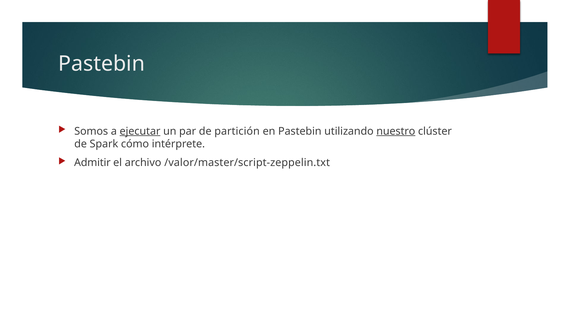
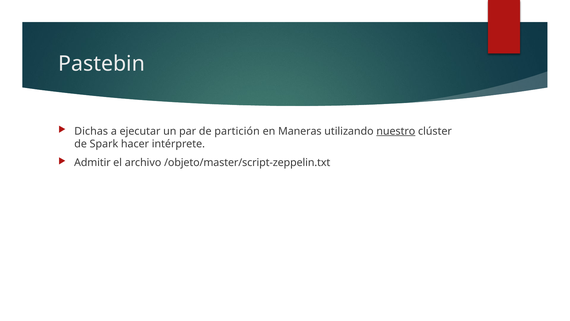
Somos: Somos -> Dichas
ejecutar underline: present -> none
en Pastebin: Pastebin -> Maneras
cómo: cómo -> hacer
/valor/master/script-zeppelin.txt: /valor/master/script-zeppelin.txt -> /objeto/master/script-zeppelin.txt
